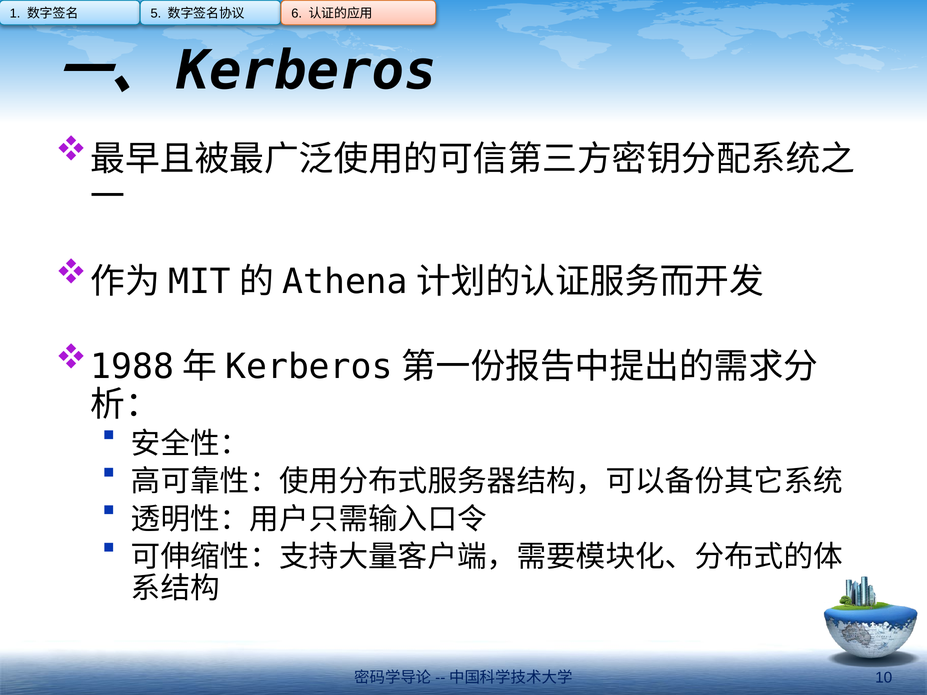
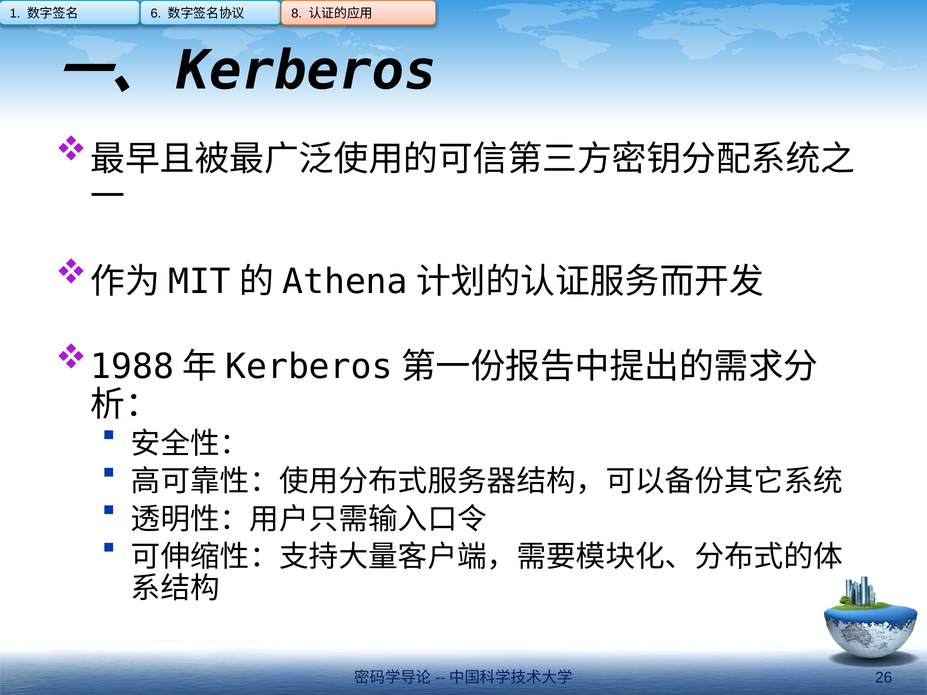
5: 5 -> 6
6: 6 -> 8
10: 10 -> 26
